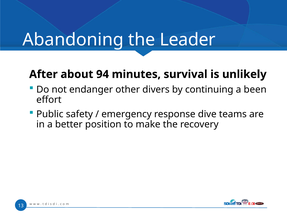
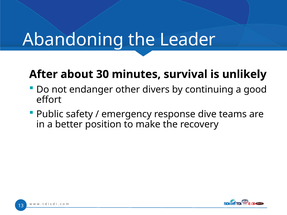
94: 94 -> 30
been: been -> good
